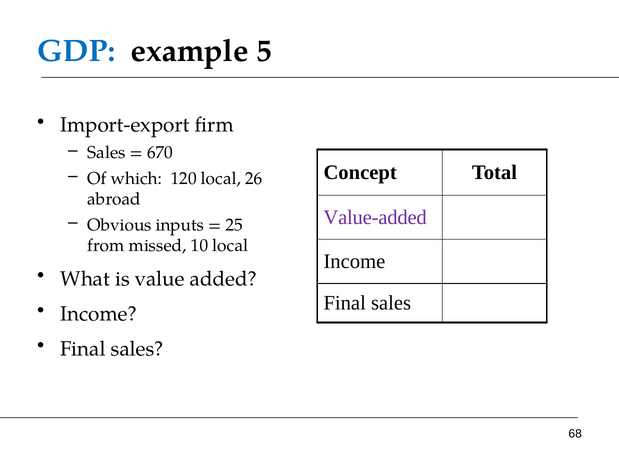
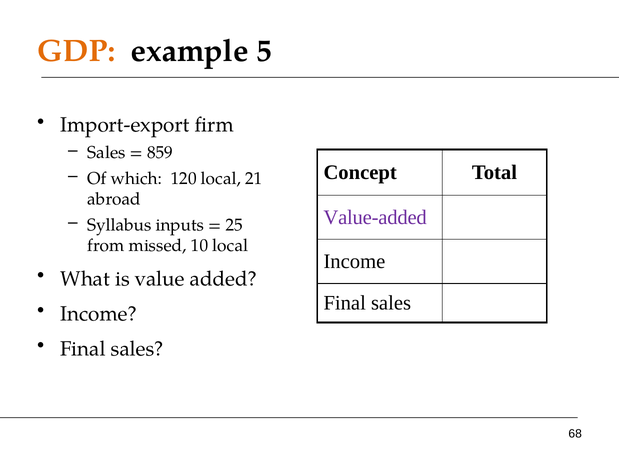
GDP colour: blue -> orange
670: 670 -> 859
26: 26 -> 21
Obvious: Obvious -> Syllabus
